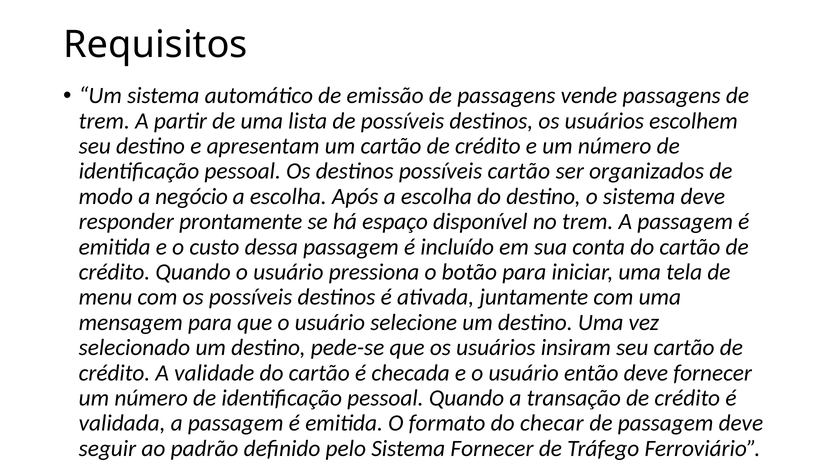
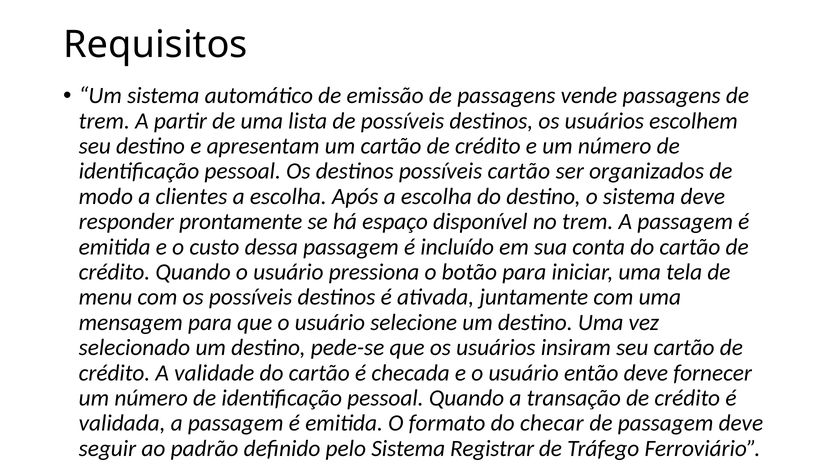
negócio: negócio -> clientes
Sistema Fornecer: Fornecer -> Registrar
